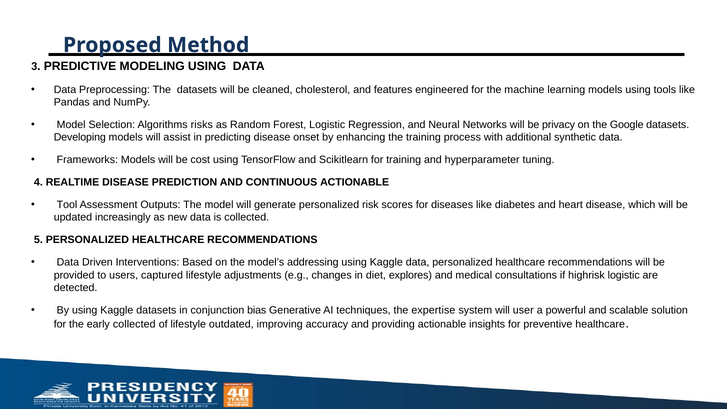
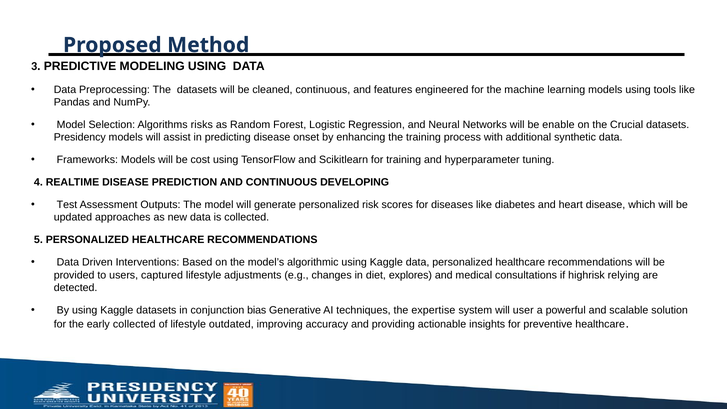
cleaned cholesterol: cholesterol -> continuous
privacy: privacy -> enable
Google: Google -> Crucial
Developing: Developing -> Presidency
CONTINUOUS ACTIONABLE: ACTIONABLE -> DEVELOPING
Tool: Tool -> Test
increasingly: increasingly -> approaches
addressing: addressing -> algorithmic
highrisk logistic: logistic -> relying
